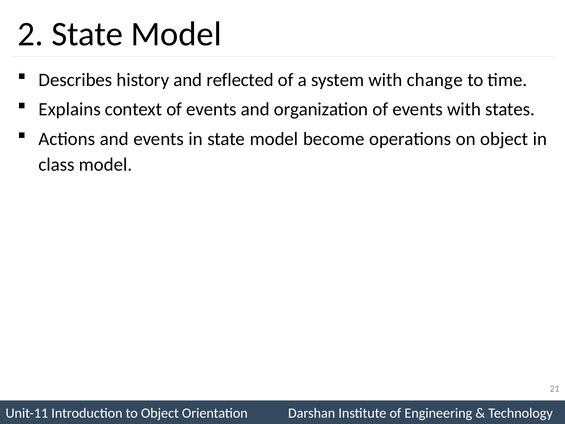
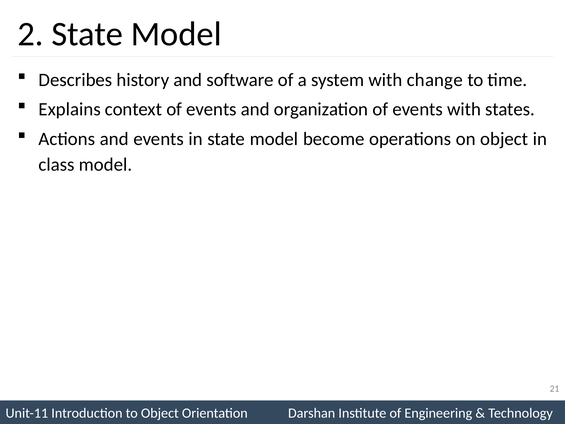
reflected: reflected -> software
